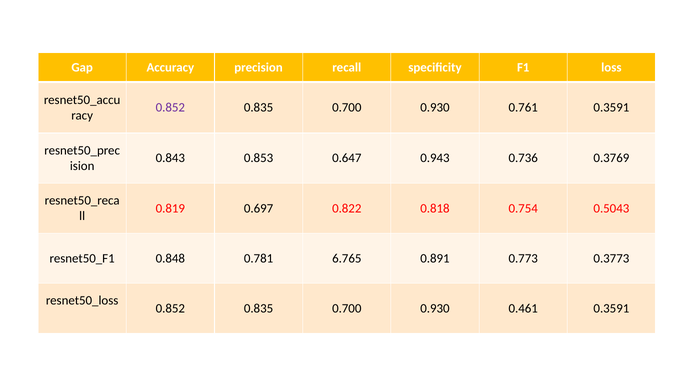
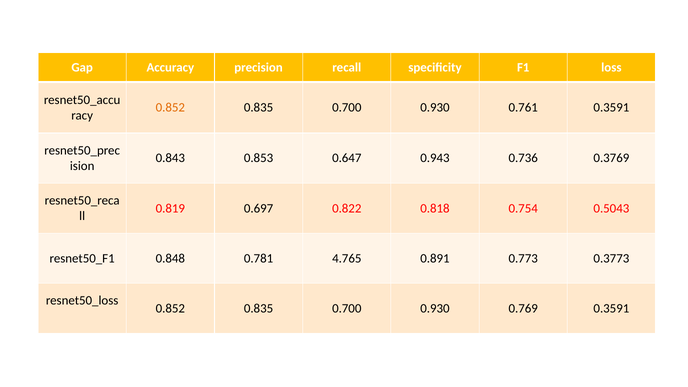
0.852 at (170, 108) colour: purple -> orange
6.765: 6.765 -> 4.765
0.461: 0.461 -> 0.769
